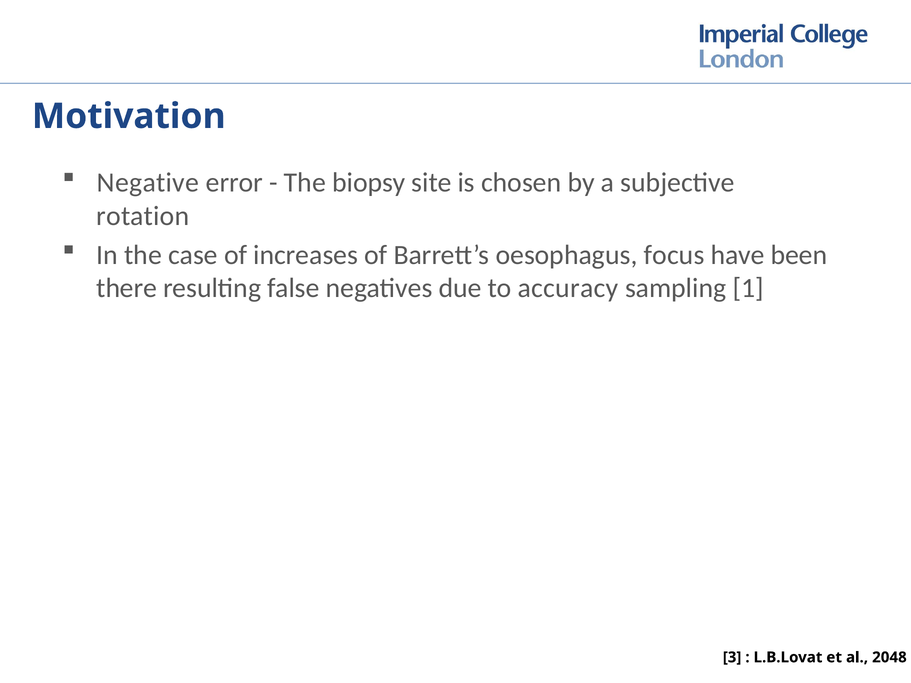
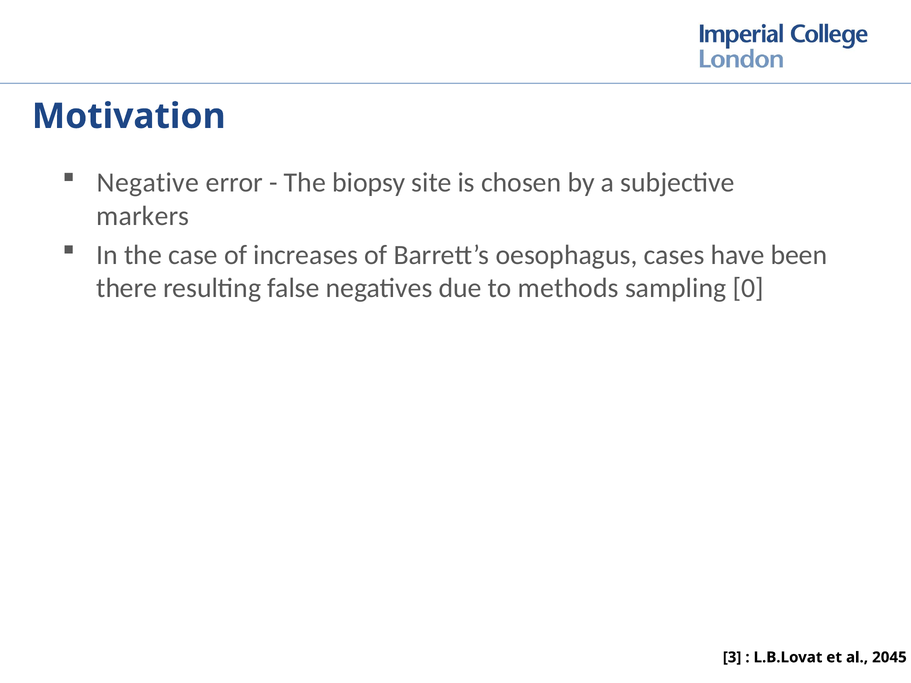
rotation: rotation -> markers
focus: focus -> cases
accuracy: accuracy -> methods
1: 1 -> 0
2048: 2048 -> 2045
